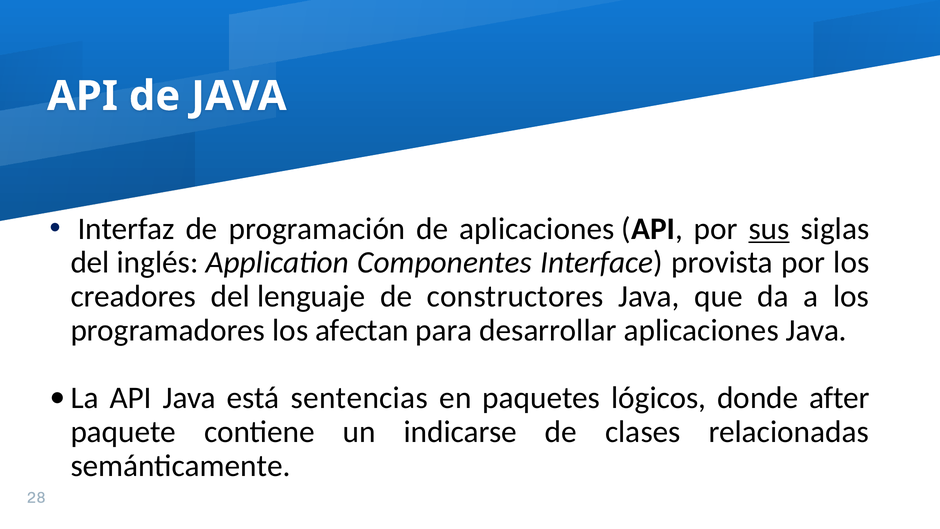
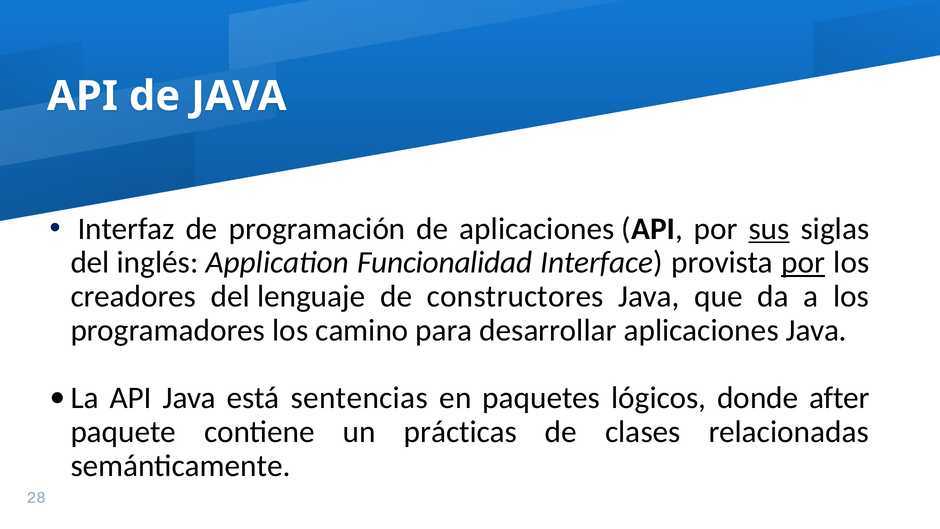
Componentes: Componentes -> Funcionalidad
por at (803, 263) underline: none -> present
afectan: afectan -> camino
indicarse: indicarse -> prácticas
